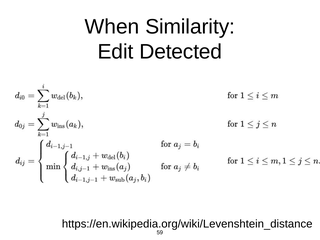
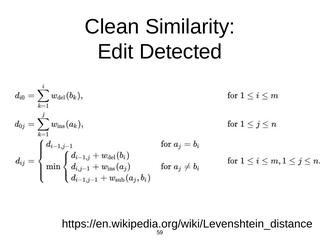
When: When -> Clean
